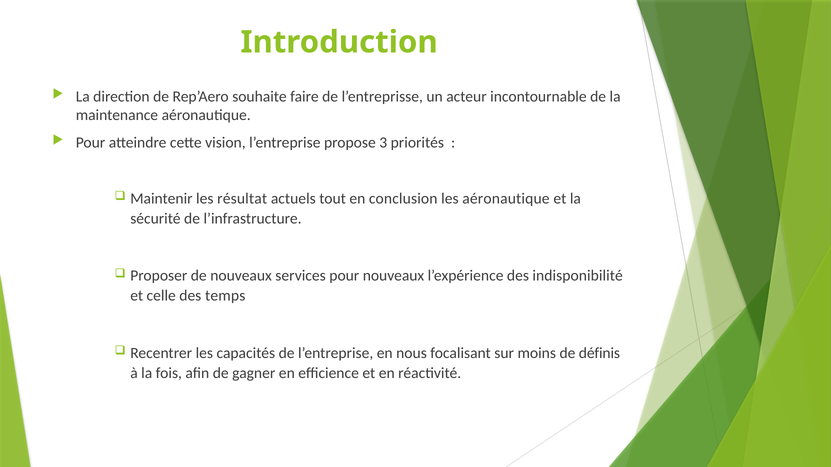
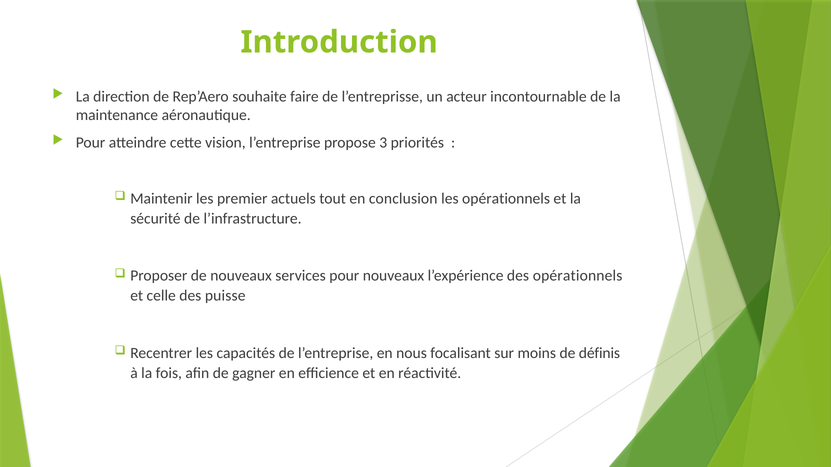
résultat: résultat -> premier
les aéronautique: aéronautique -> opérationnels
des indisponibilité: indisponibilité -> opérationnels
temps: temps -> puisse
